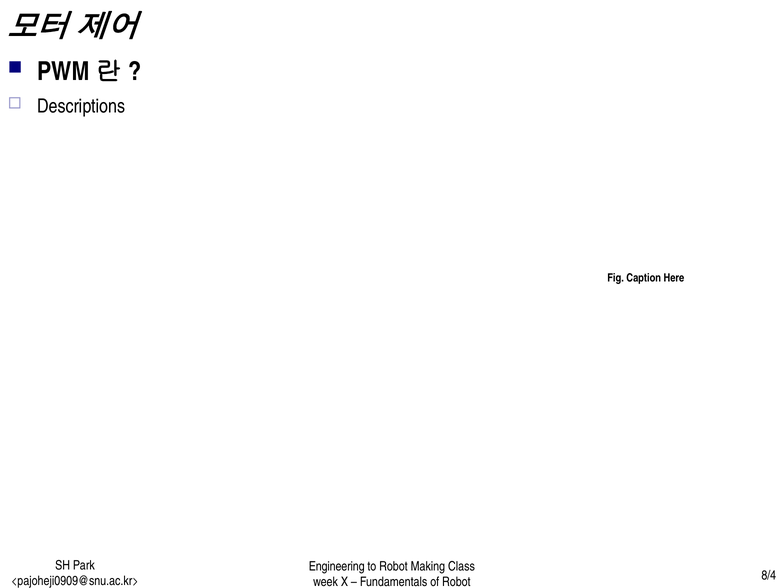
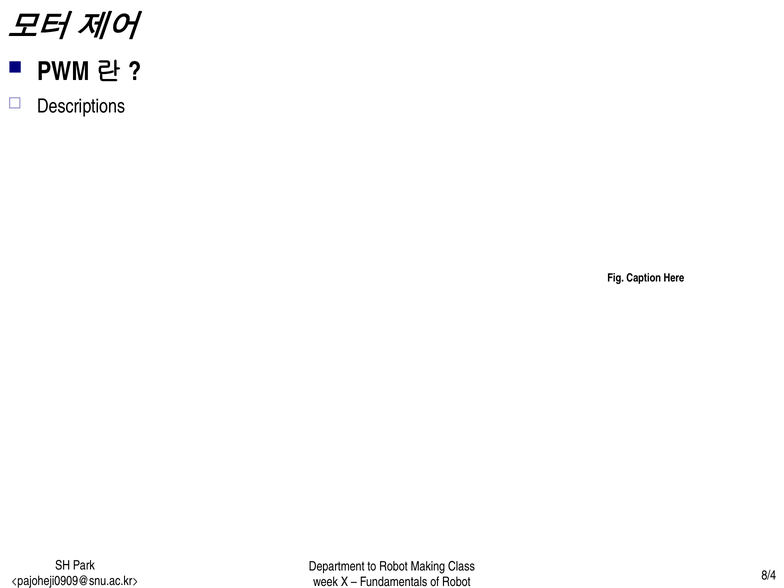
Engineering: Engineering -> Department
